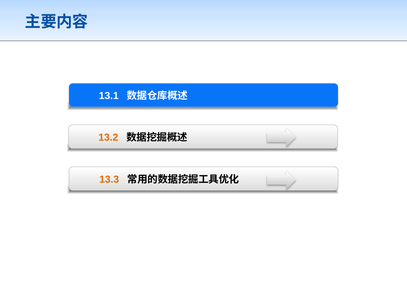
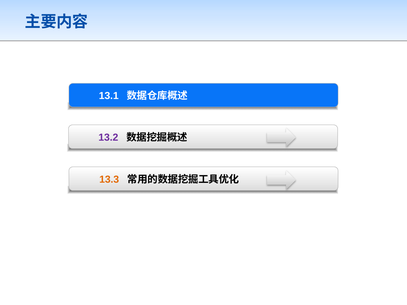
13.2 colour: orange -> purple
